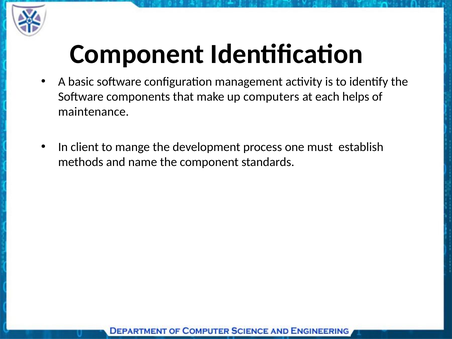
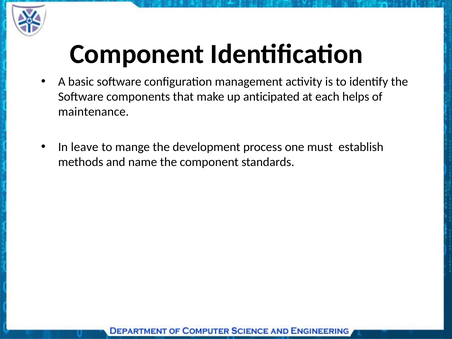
computers: computers -> anticipated
client: client -> leave
